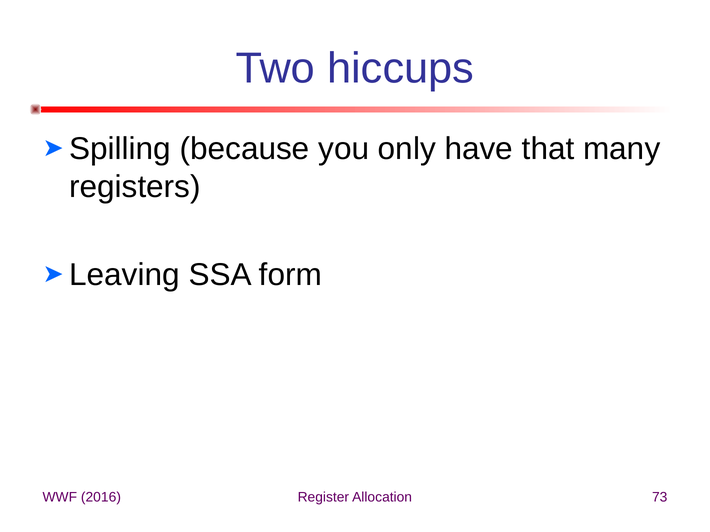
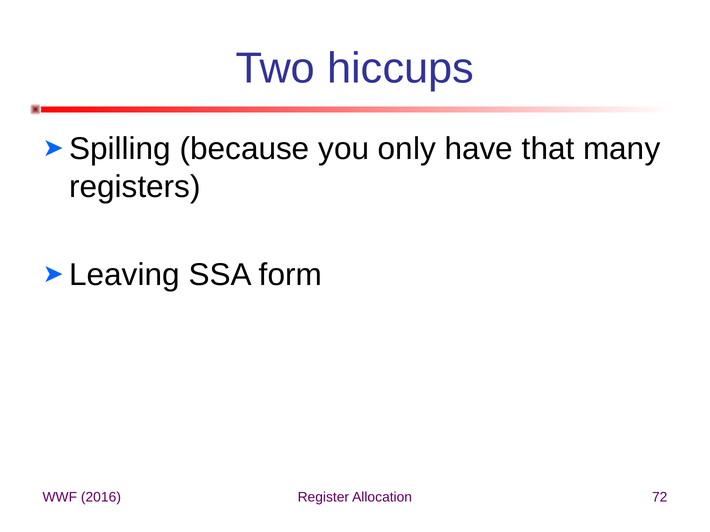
73: 73 -> 72
